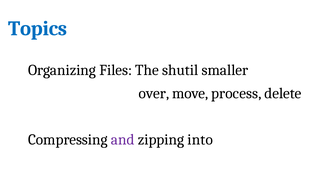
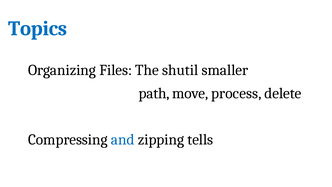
over: over -> path
and colour: purple -> blue
into: into -> tells
